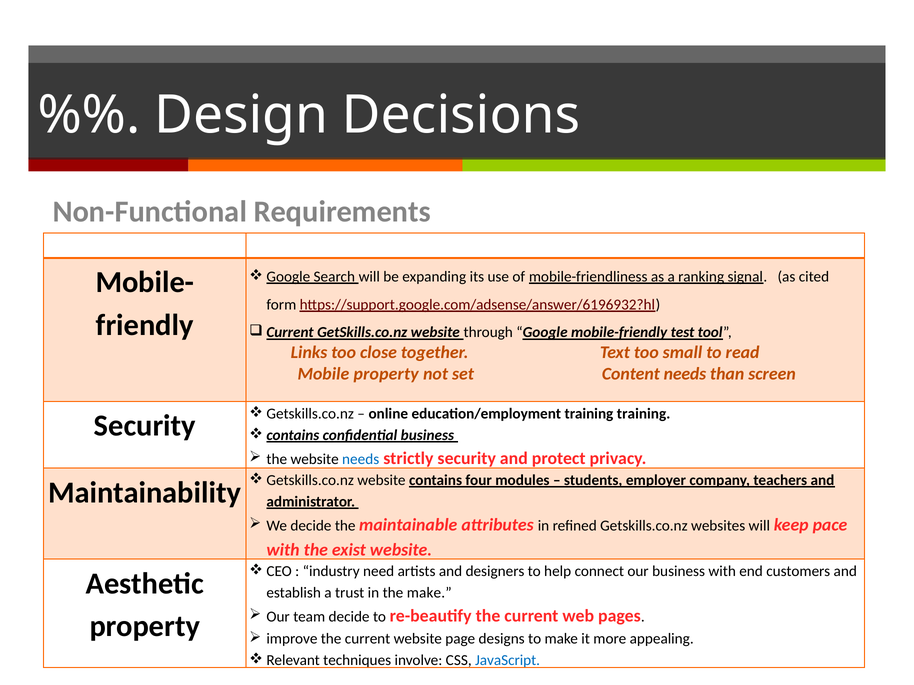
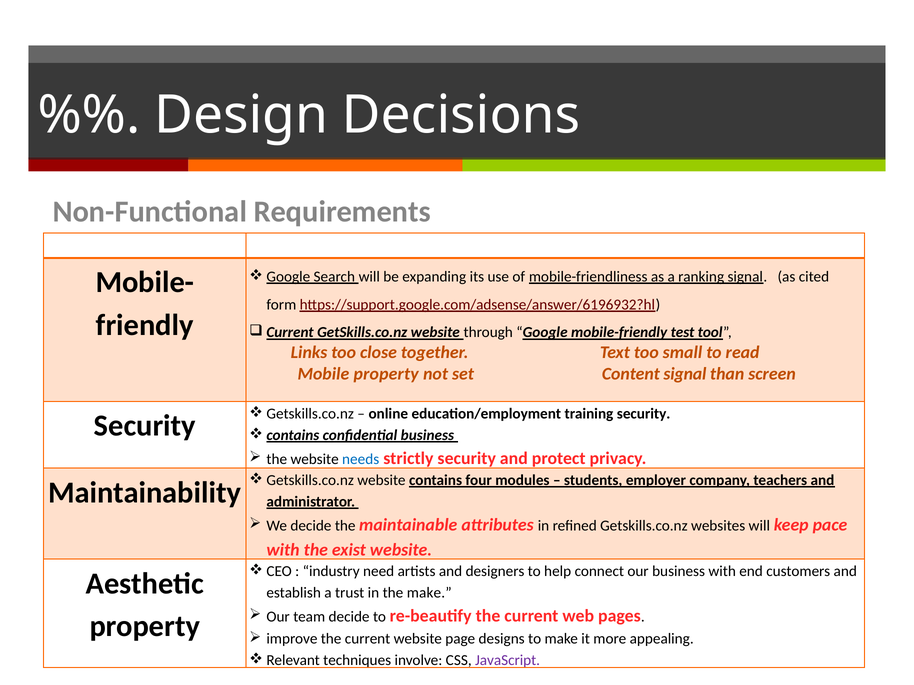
Content needs: needs -> signal
training training: training -> security
JavaScript colour: blue -> purple
